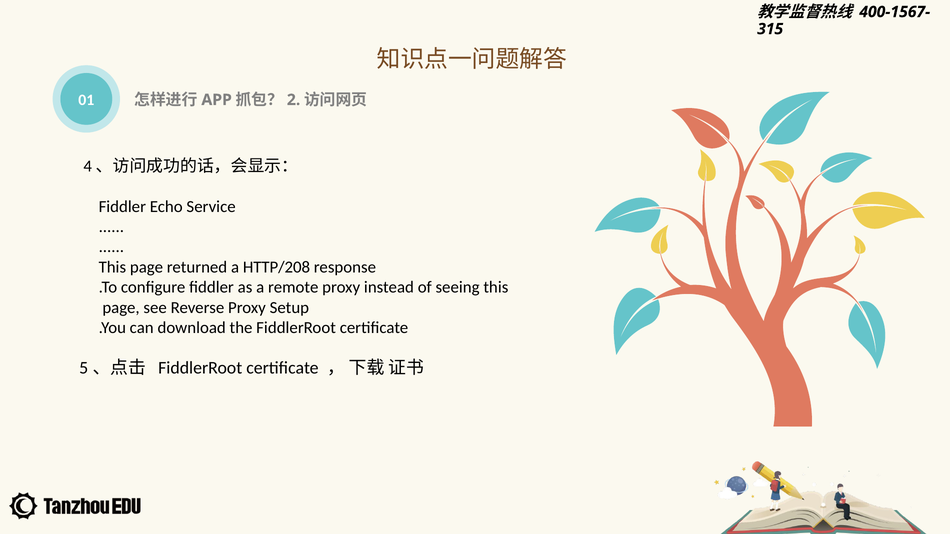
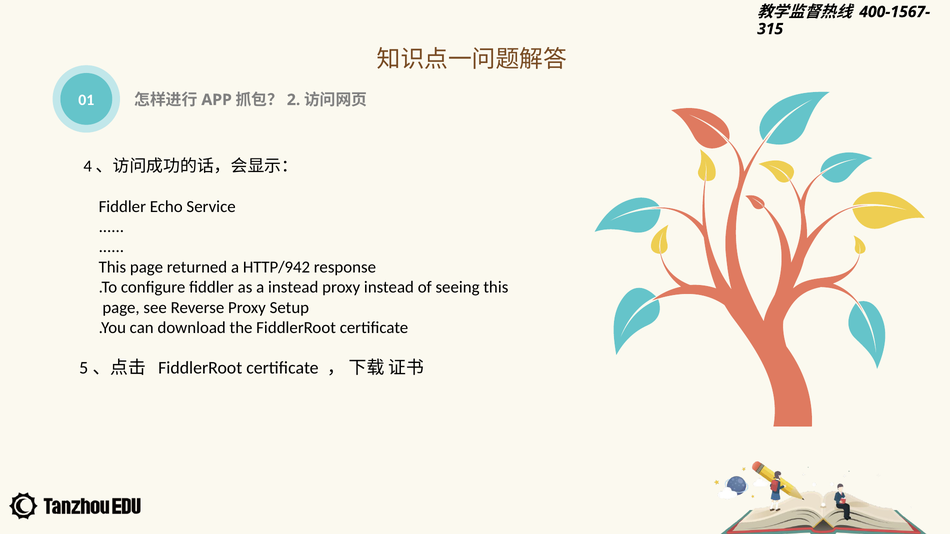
HTTP/208: HTTP/208 -> HTTP/942
a remote: remote -> instead
